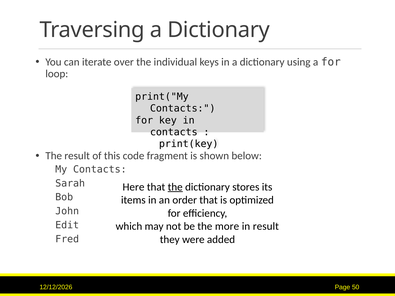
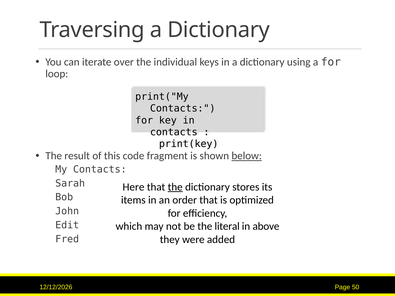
below underline: none -> present
more: more -> literal
in result: result -> above
